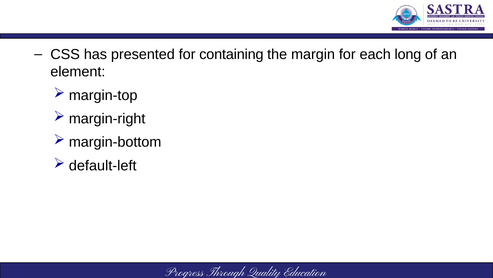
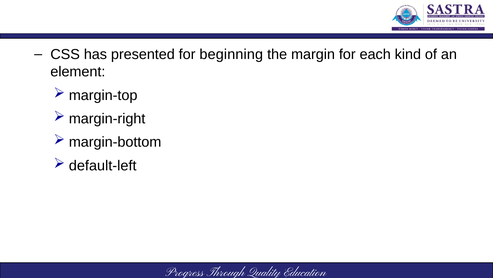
containing: containing -> beginning
long: long -> kind
